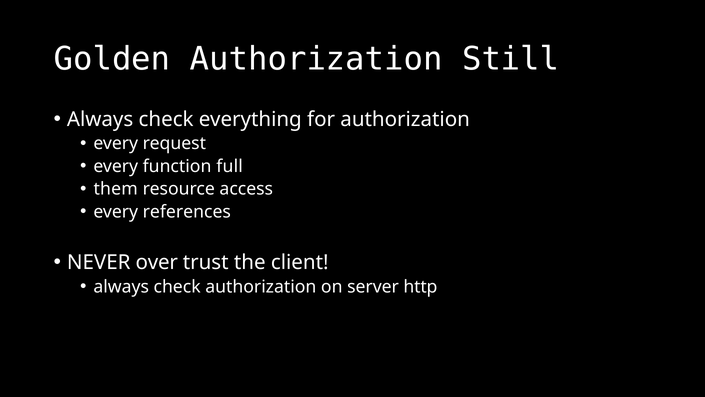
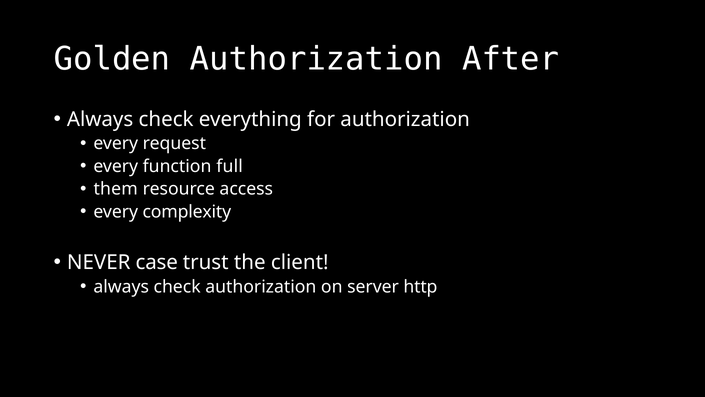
Still: Still -> After
references: references -> complexity
over: over -> case
